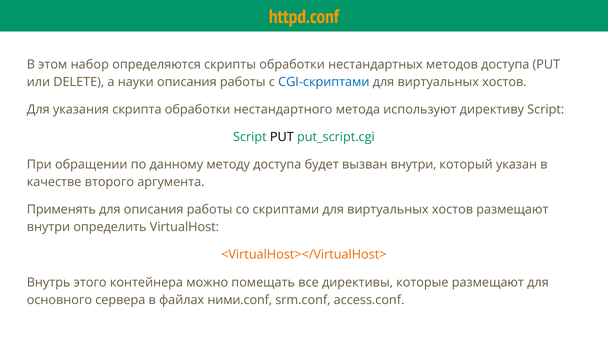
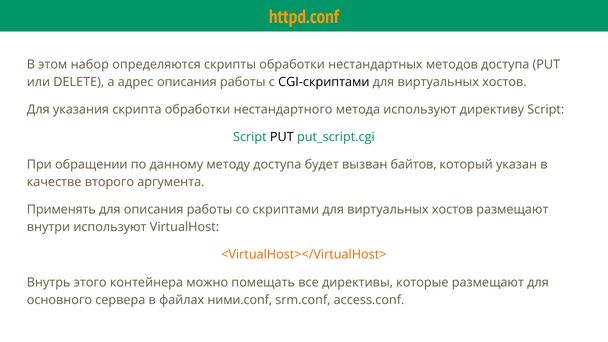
науки: науки -> адрес
CGI-скриптами colour: blue -> black
вызван внутри: внутри -> байтов
внутри определить: определить -> используют
